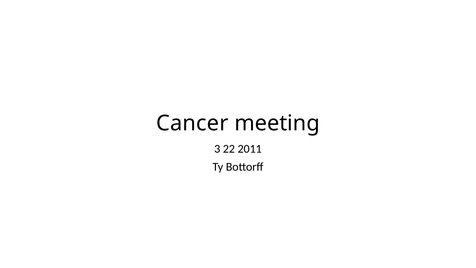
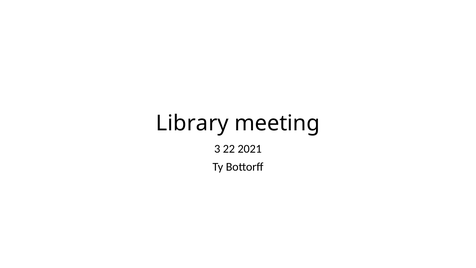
Cancer: Cancer -> Library
2011: 2011 -> 2021
